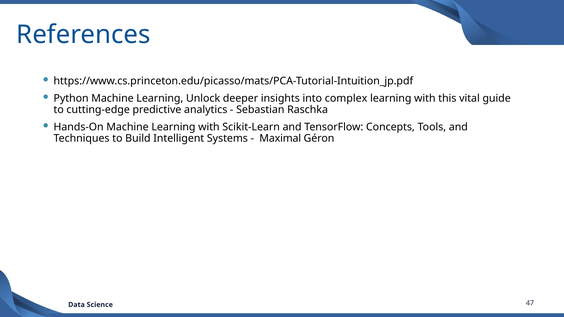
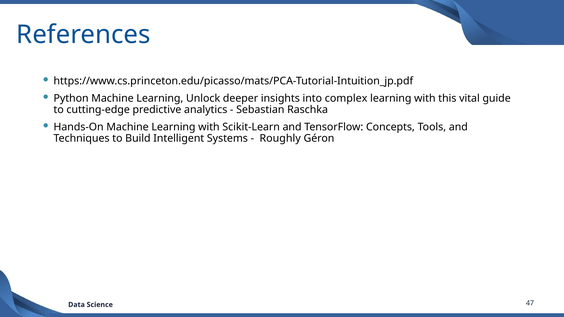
Maximal: Maximal -> Roughly
